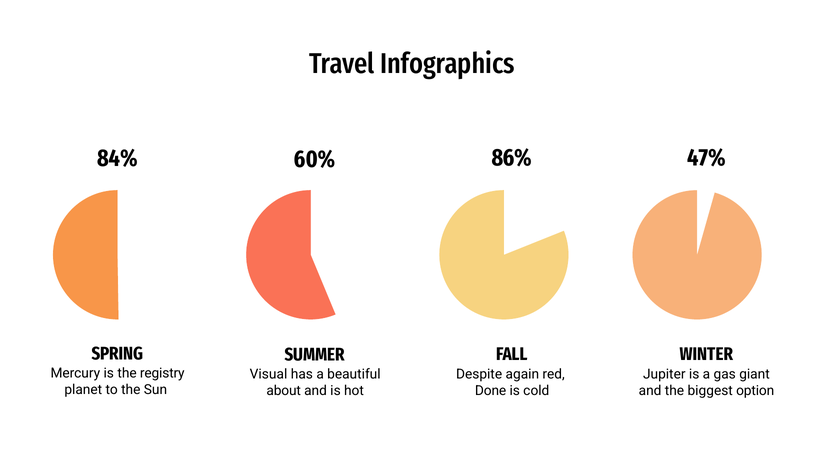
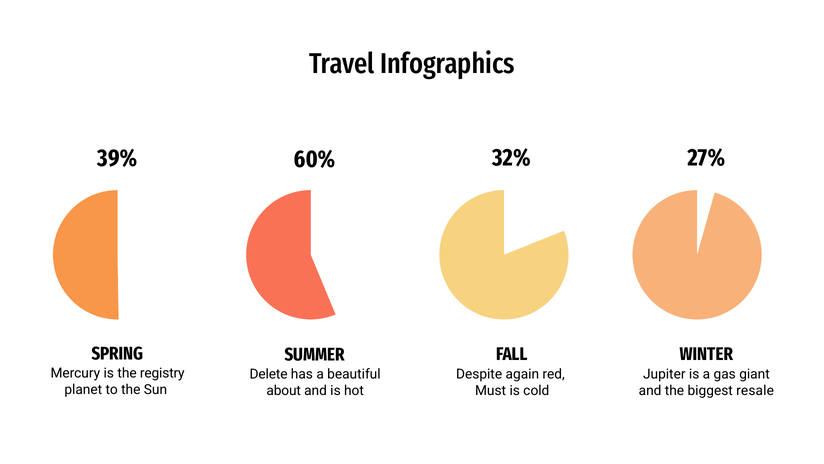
47%: 47% -> 27%
84%: 84% -> 39%
86%: 86% -> 32%
Visual: Visual -> Delete
Done: Done -> Must
option: option -> resale
